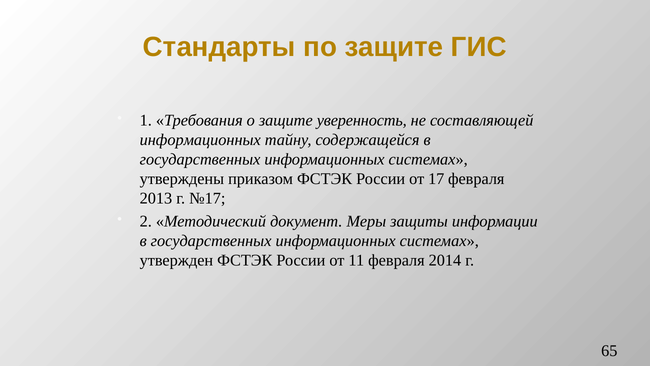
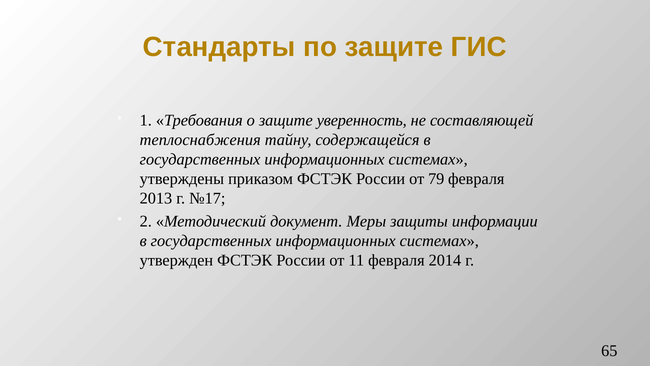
информационных at (200, 140): информационных -> теплоснабжения
17: 17 -> 79
